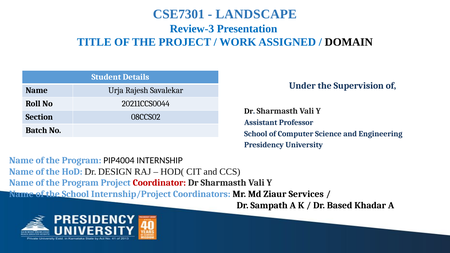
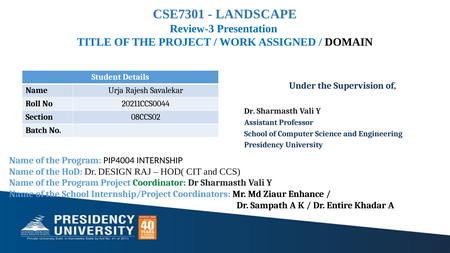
Coordinator colour: red -> green
Services: Services -> Enhance
Based: Based -> Entire
